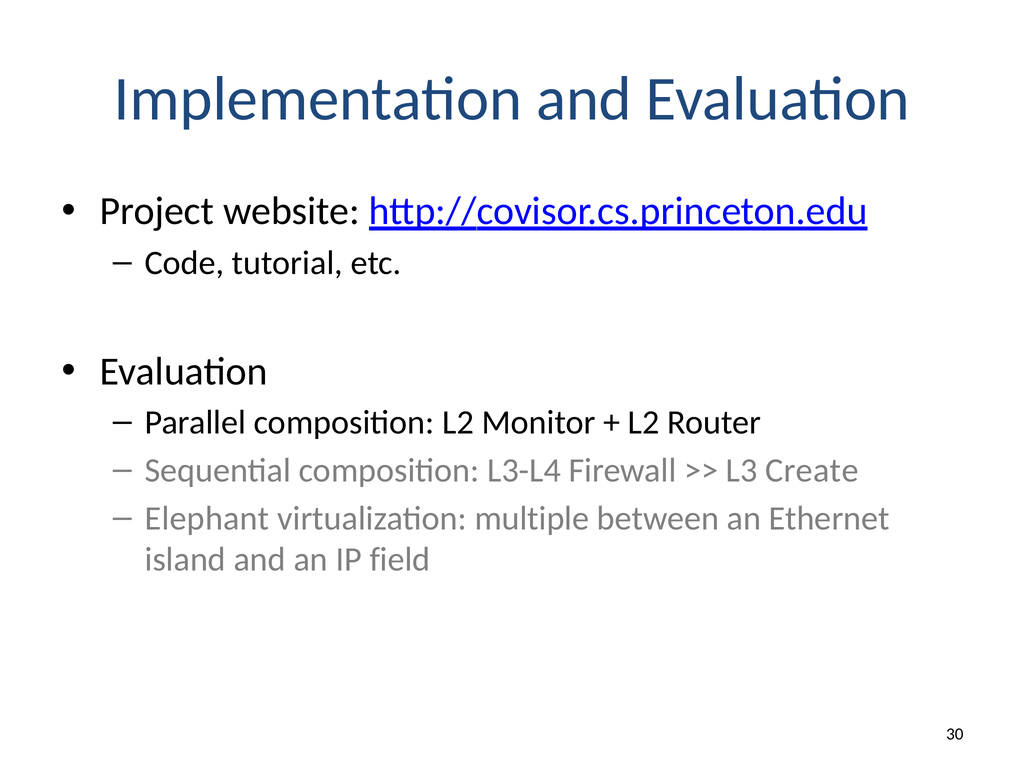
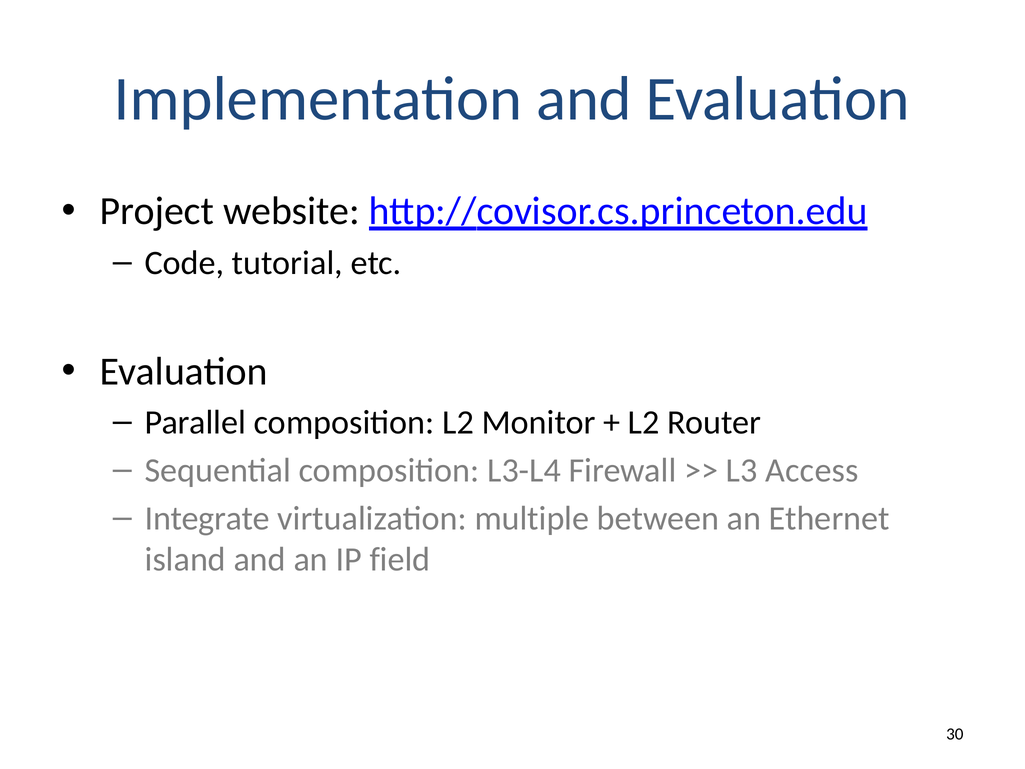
Create: Create -> Access
Elephant: Elephant -> Integrate
